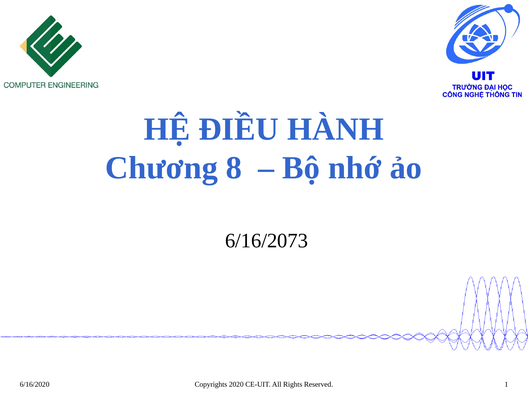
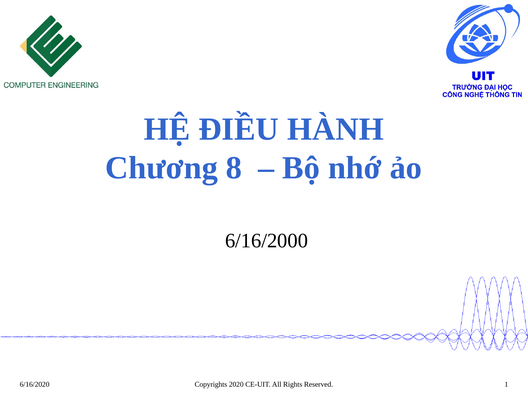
6/16/2073: 6/16/2073 -> 6/16/2000
